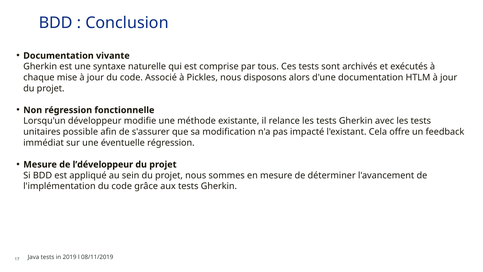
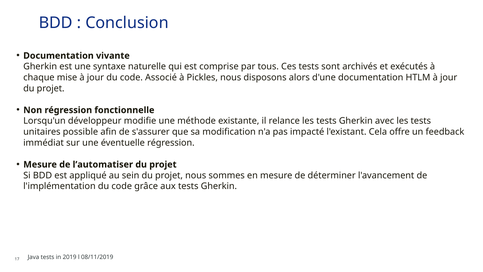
l’développeur: l’développeur -> l’automatiser
